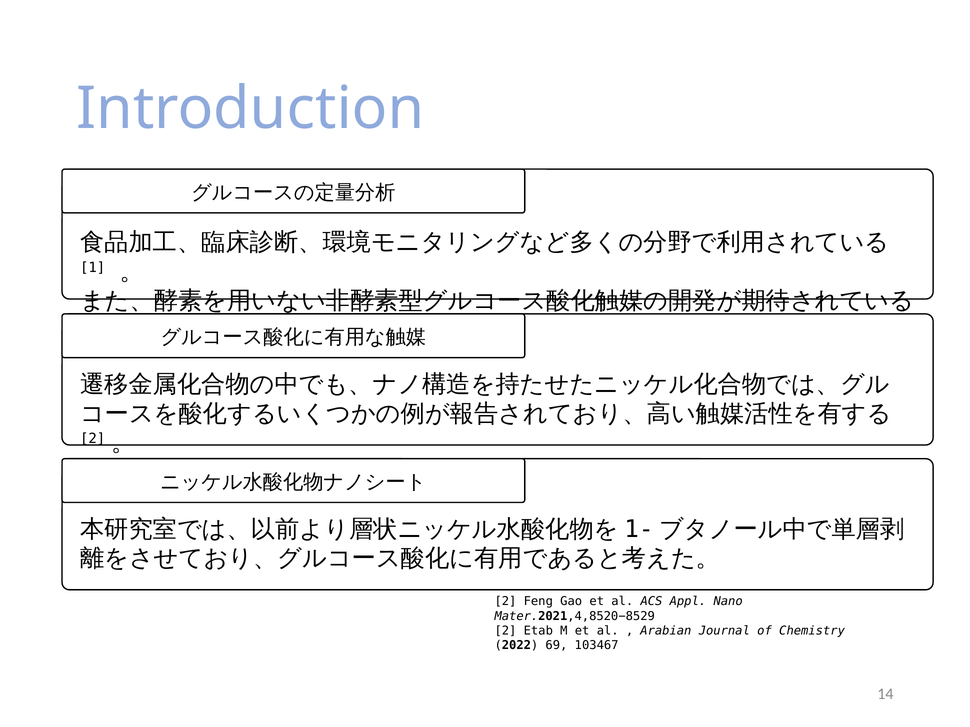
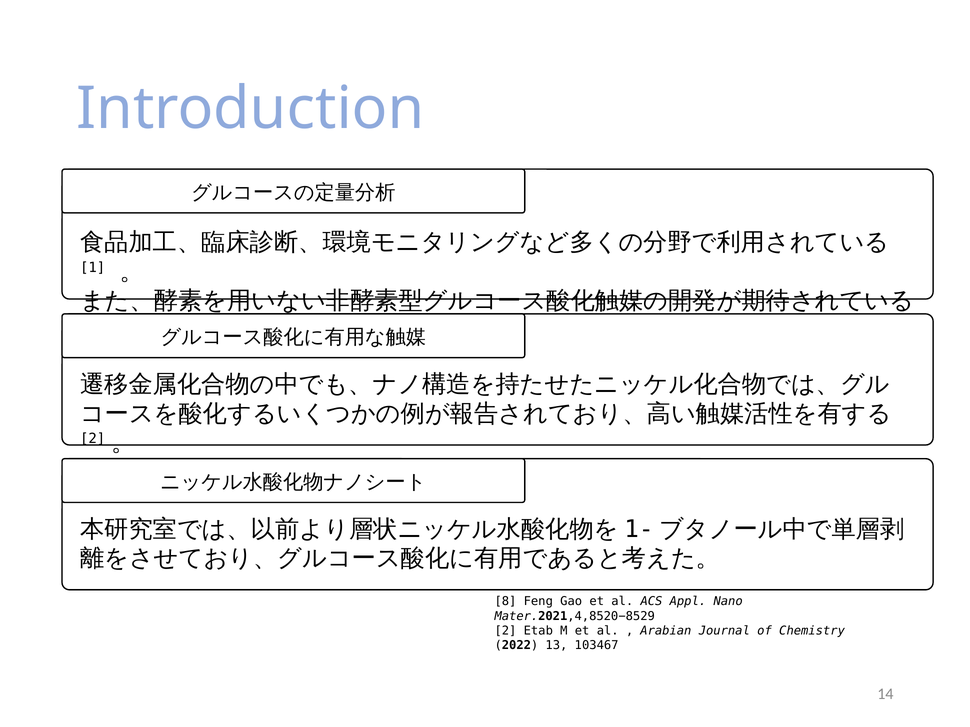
2 at (505, 602): 2 -> 8
69: 69 -> 13
